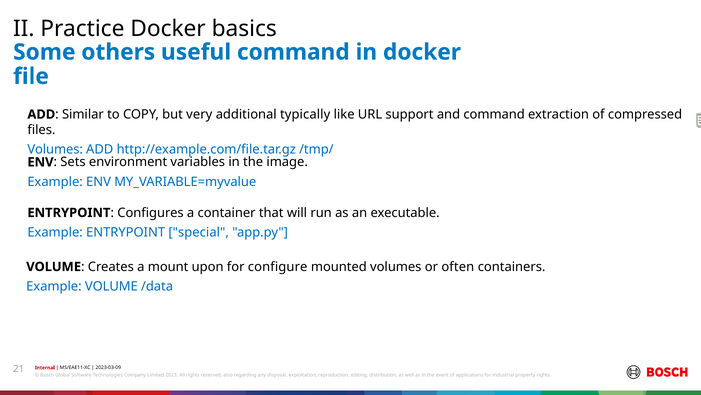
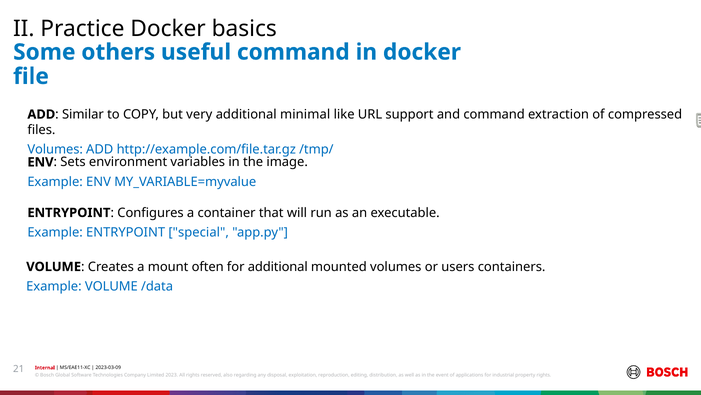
typically: typically -> minimal
upon: upon -> often
for configure: configure -> additional
often: often -> users
